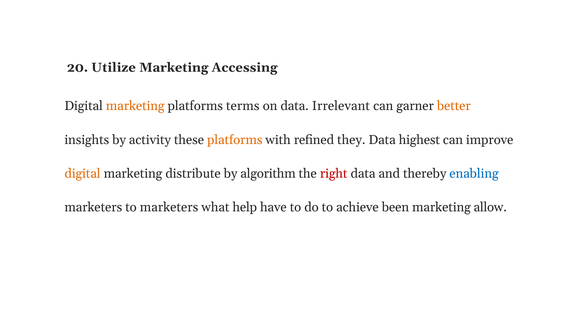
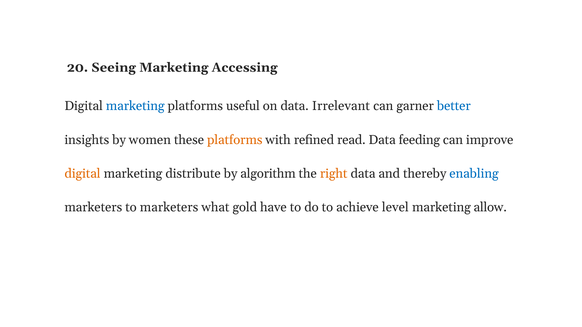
Utilize: Utilize -> Seeing
marketing at (135, 106) colour: orange -> blue
terms: terms -> useful
better colour: orange -> blue
activity: activity -> women
they: they -> read
highest: highest -> feeding
right colour: red -> orange
help: help -> gold
been: been -> level
